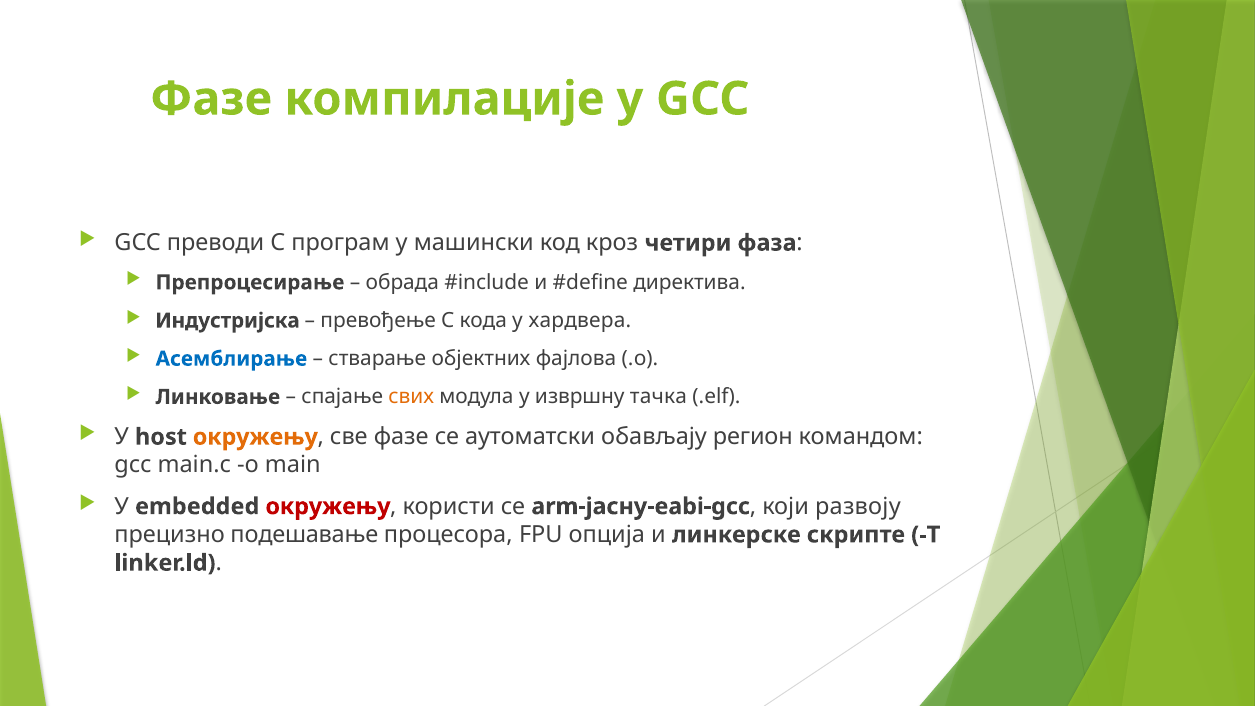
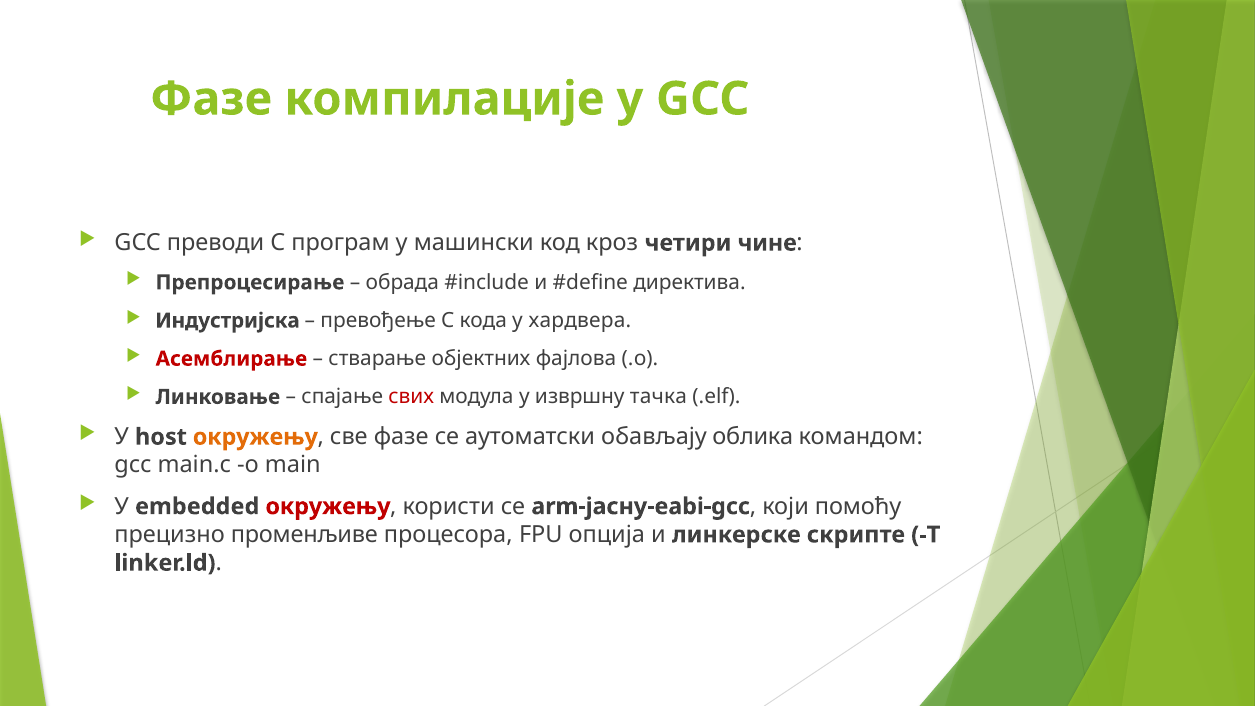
фаза: фаза -> чине
Асемблирање colour: blue -> red
свих colour: orange -> red
регион: регион -> облика
развоју: развоју -> помоћу
подешавање: подешавање -> променљиве
